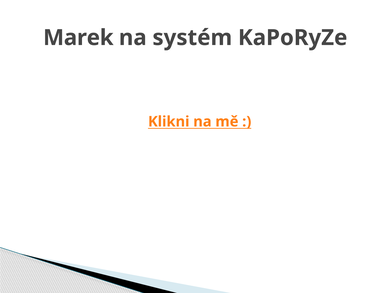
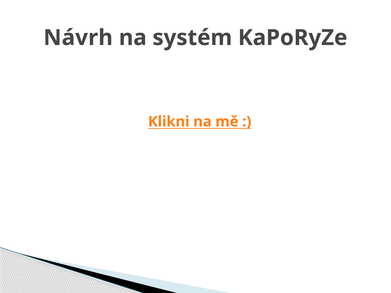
Marek: Marek -> Návrh
